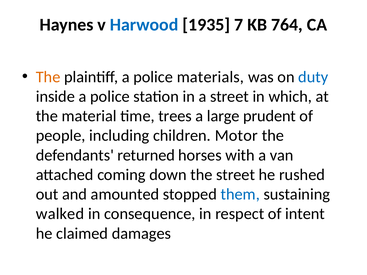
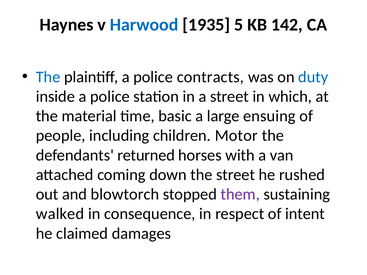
7: 7 -> 5
764: 764 -> 142
The at (48, 77) colour: orange -> blue
materials: materials -> contracts
trees: trees -> basic
prudent: prudent -> ensuing
amounted: amounted -> blowtorch
them colour: blue -> purple
